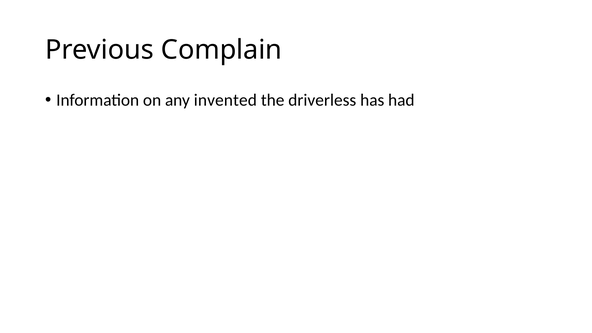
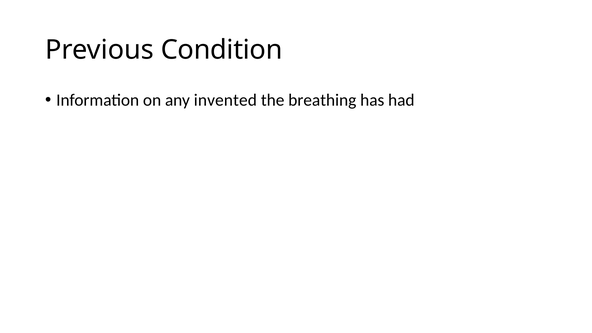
Complain: Complain -> Condition
driverless: driverless -> breathing
